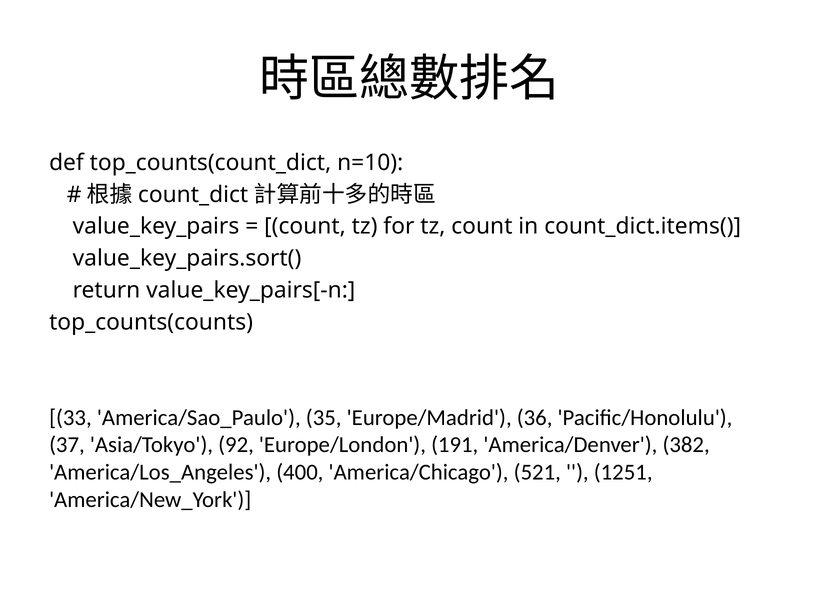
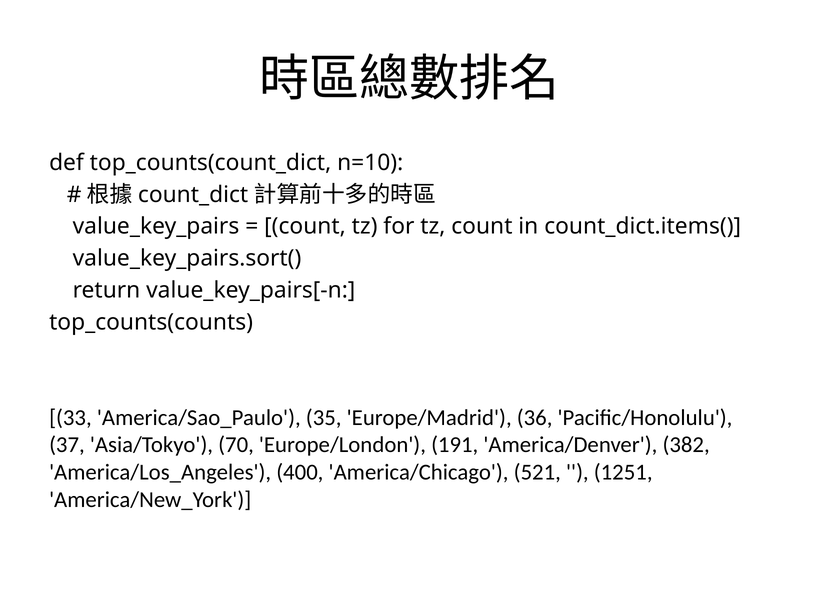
92: 92 -> 70
